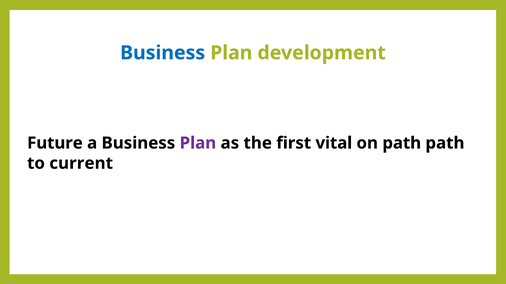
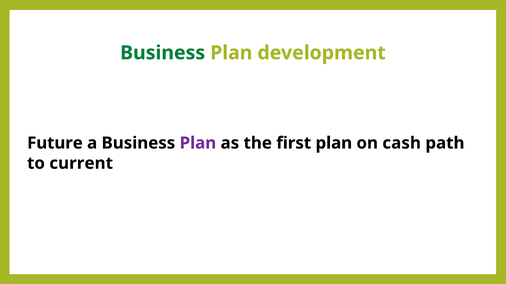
Business at (163, 53) colour: blue -> green
first vital: vital -> plan
on path: path -> cash
